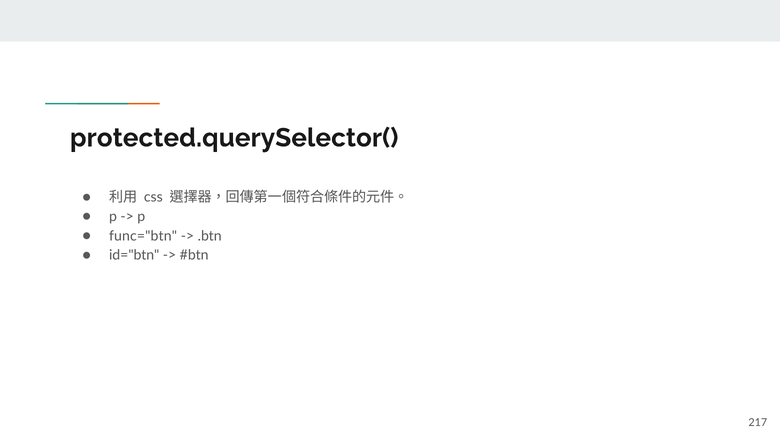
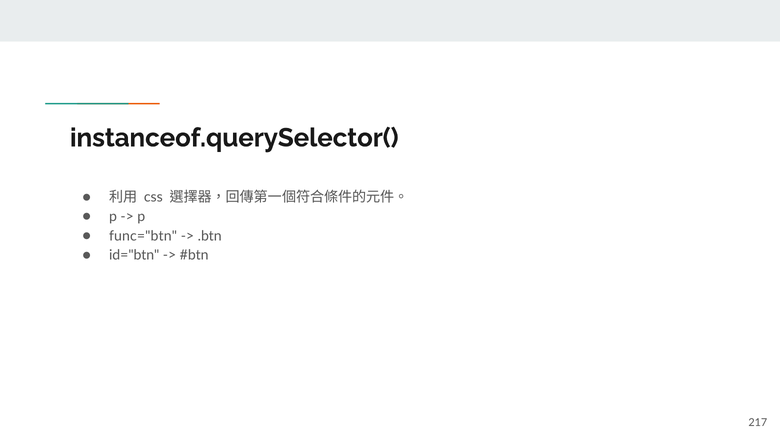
protected.querySelector(: protected.querySelector( -> instanceof.querySelector(
